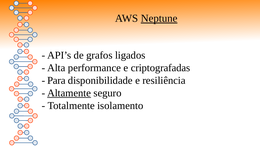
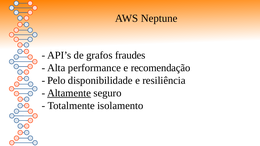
Neptune underline: present -> none
ligados: ligados -> fraudes
criptografadas: criptografadas -> recomendação
Para: Para -> Pelo
